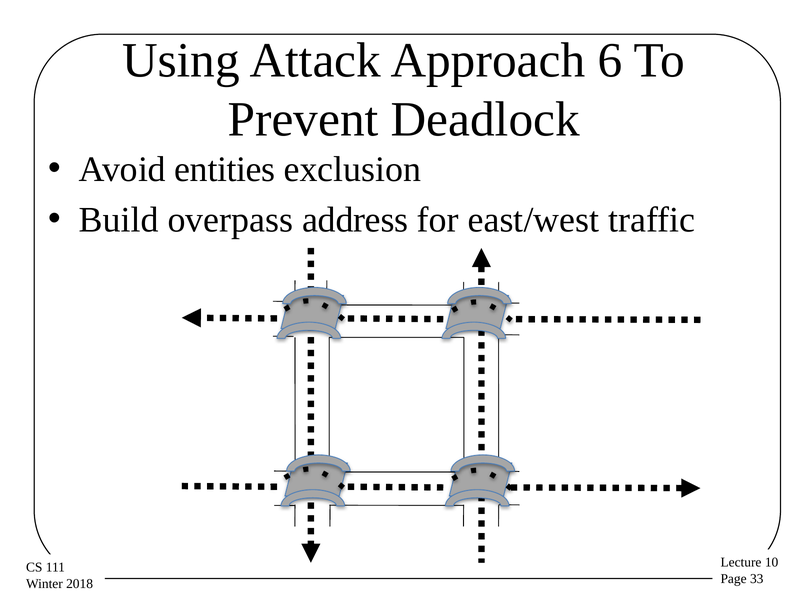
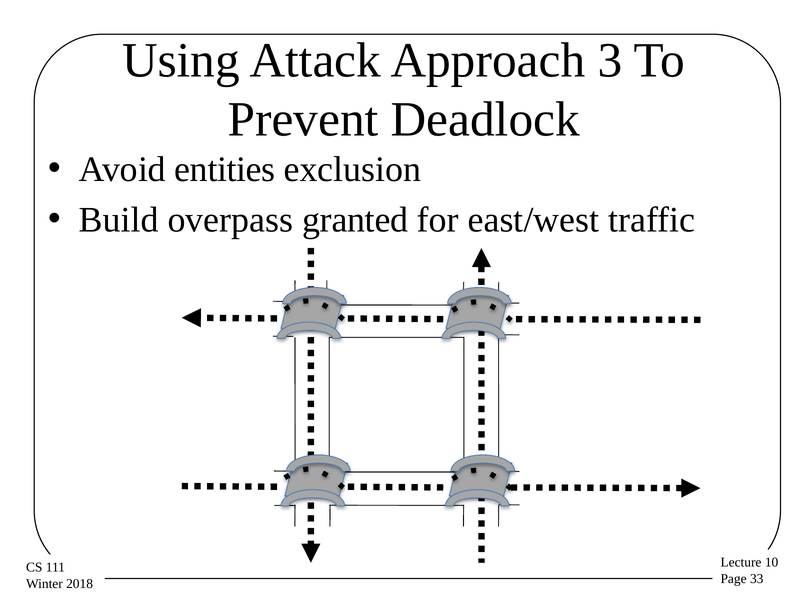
6: 6 -> 3
address: address -> granted
